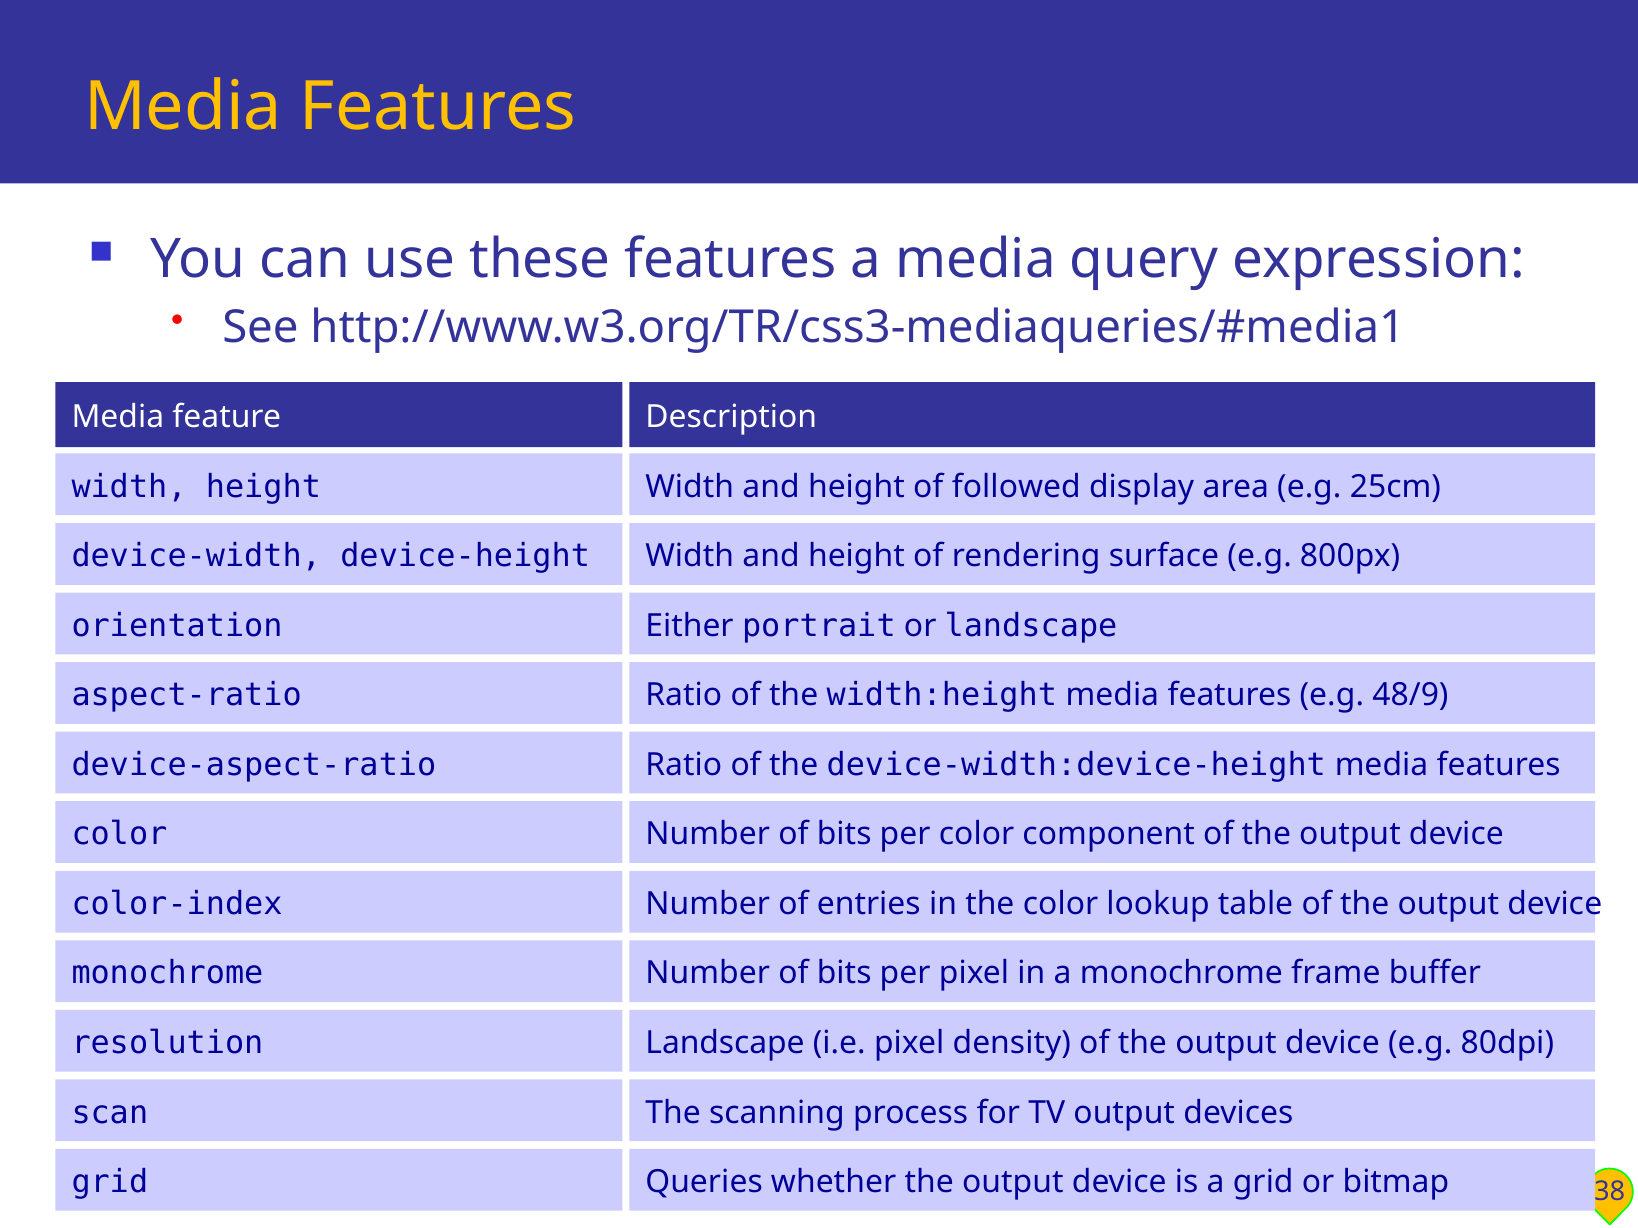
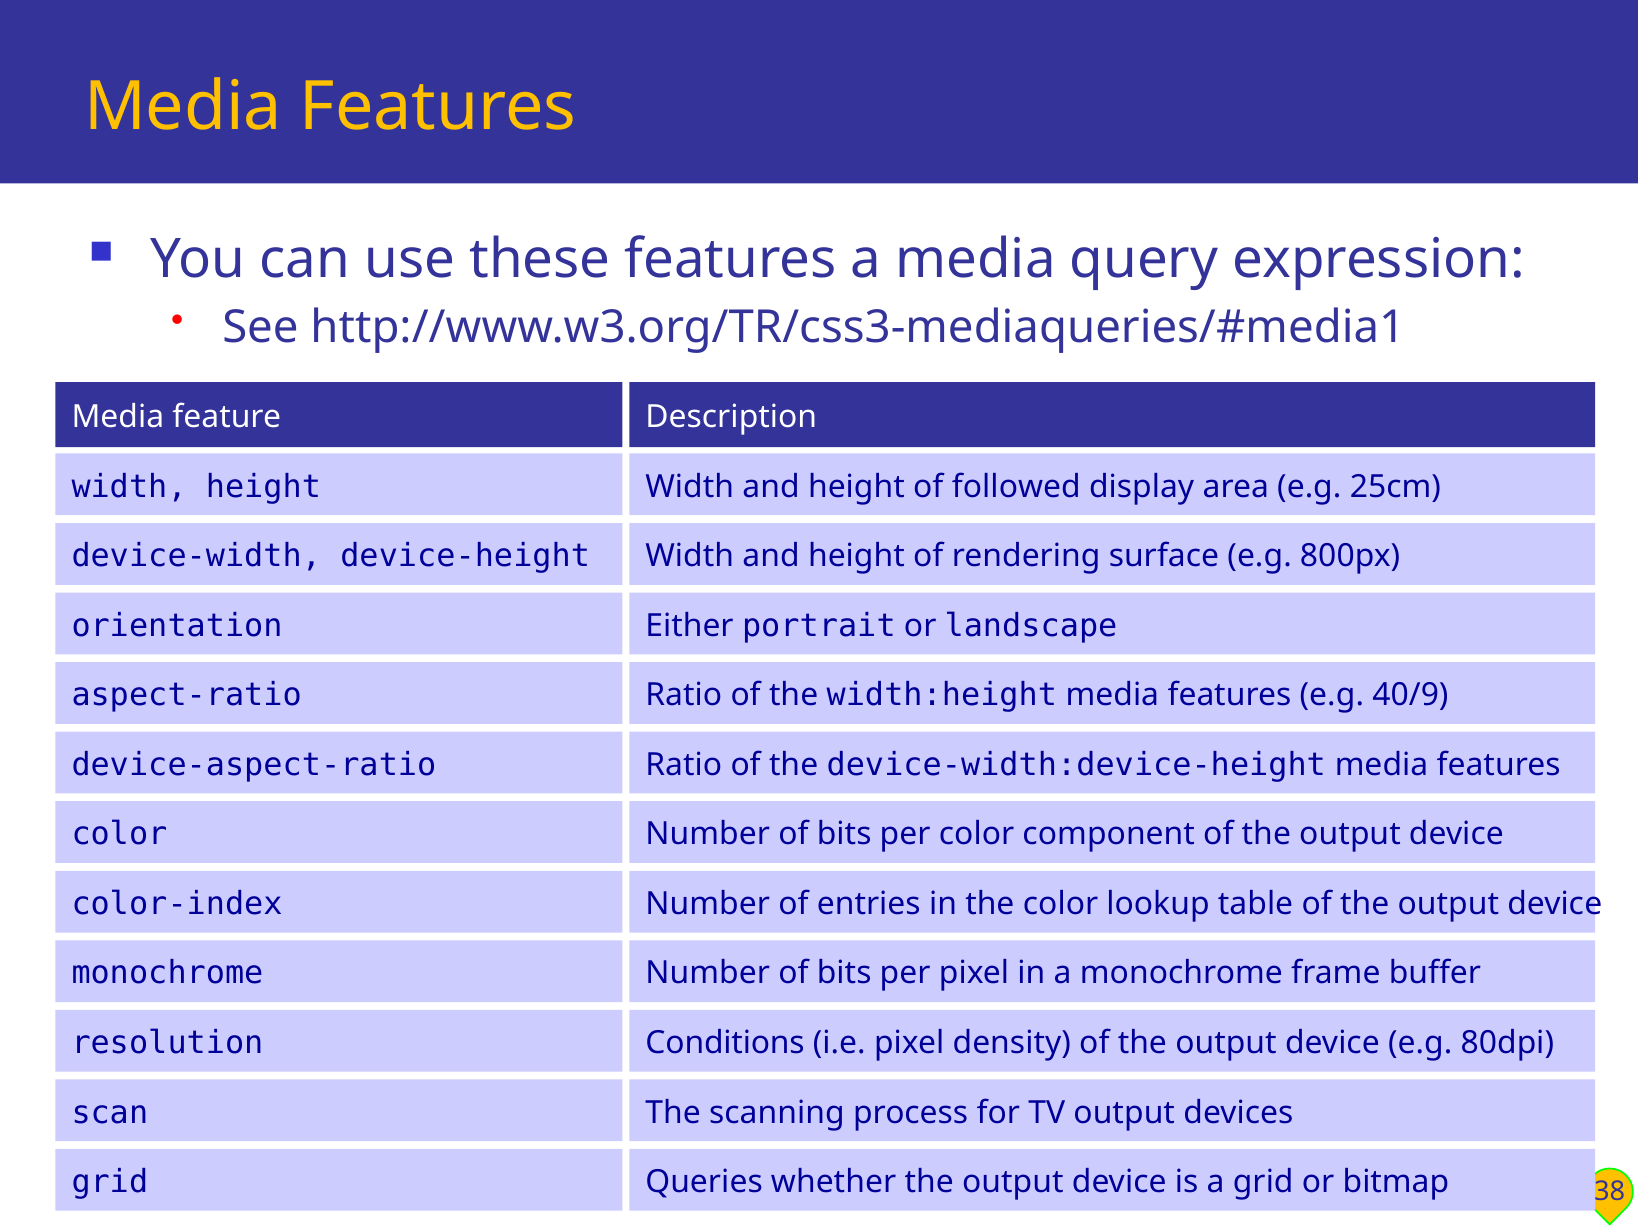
48/9: 48/9 -> 40/9
resolution Landscape: Landscape -> Conditions
